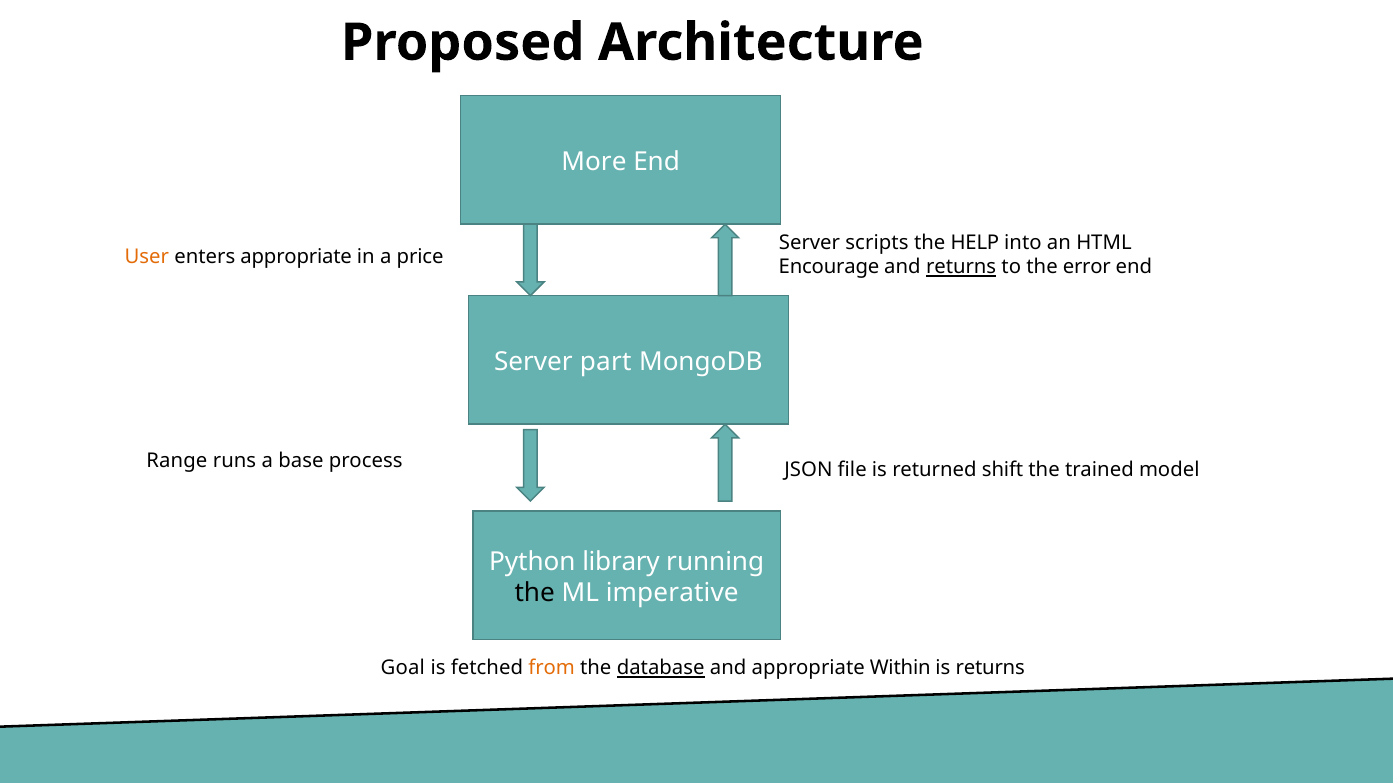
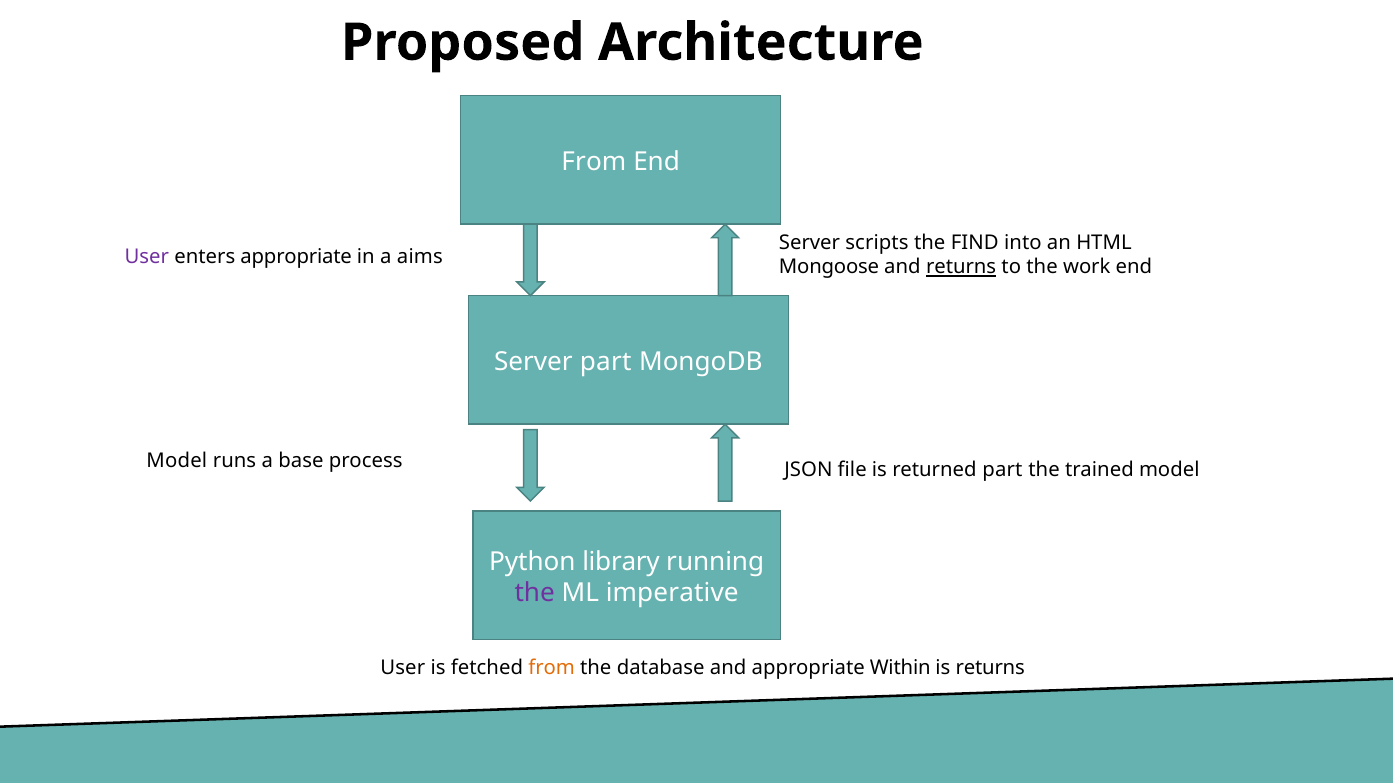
More at (594, 162): More -> From
HELP: HELP -> FIND
User at (147, 257) colour: orange -> purple
price: price -> aims
Encourage: Encourage -> Mongoose
error: error -> work
Range at (177, 462): Range -> Model
returned shift: shift -> part
the at (535, 593) colour: black -> purple
Goal at (403, 669): Goal -> User
database underline: present -> none
